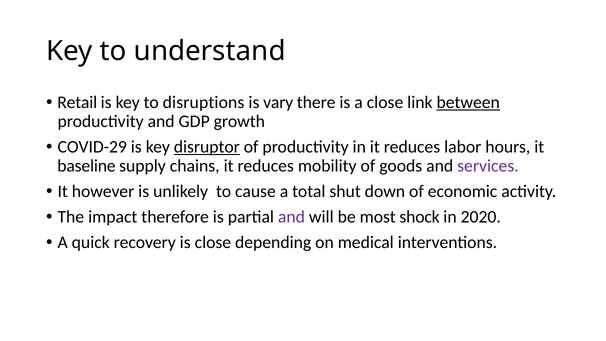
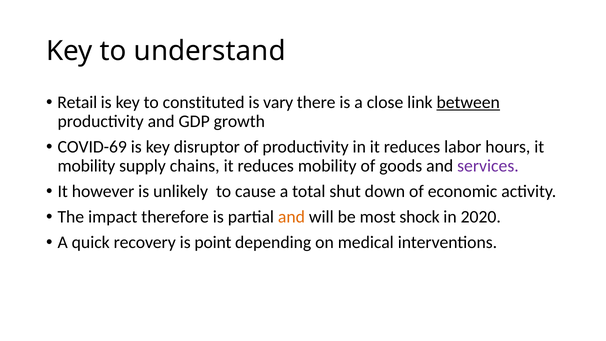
disruptions: disruptions -> constituted
COVID-29: COVID-29 -> COVID-69
disruptor underline: present -> none
baseline at (86, 166): baseline -> mobility
and at (291, 217) colour: purple -> orange
is close: close -> point
